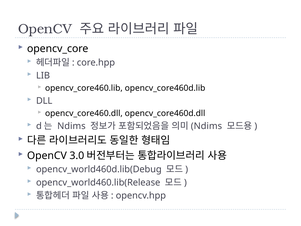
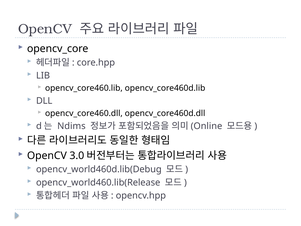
Ndims at (206, 126): Ndims -> Online
